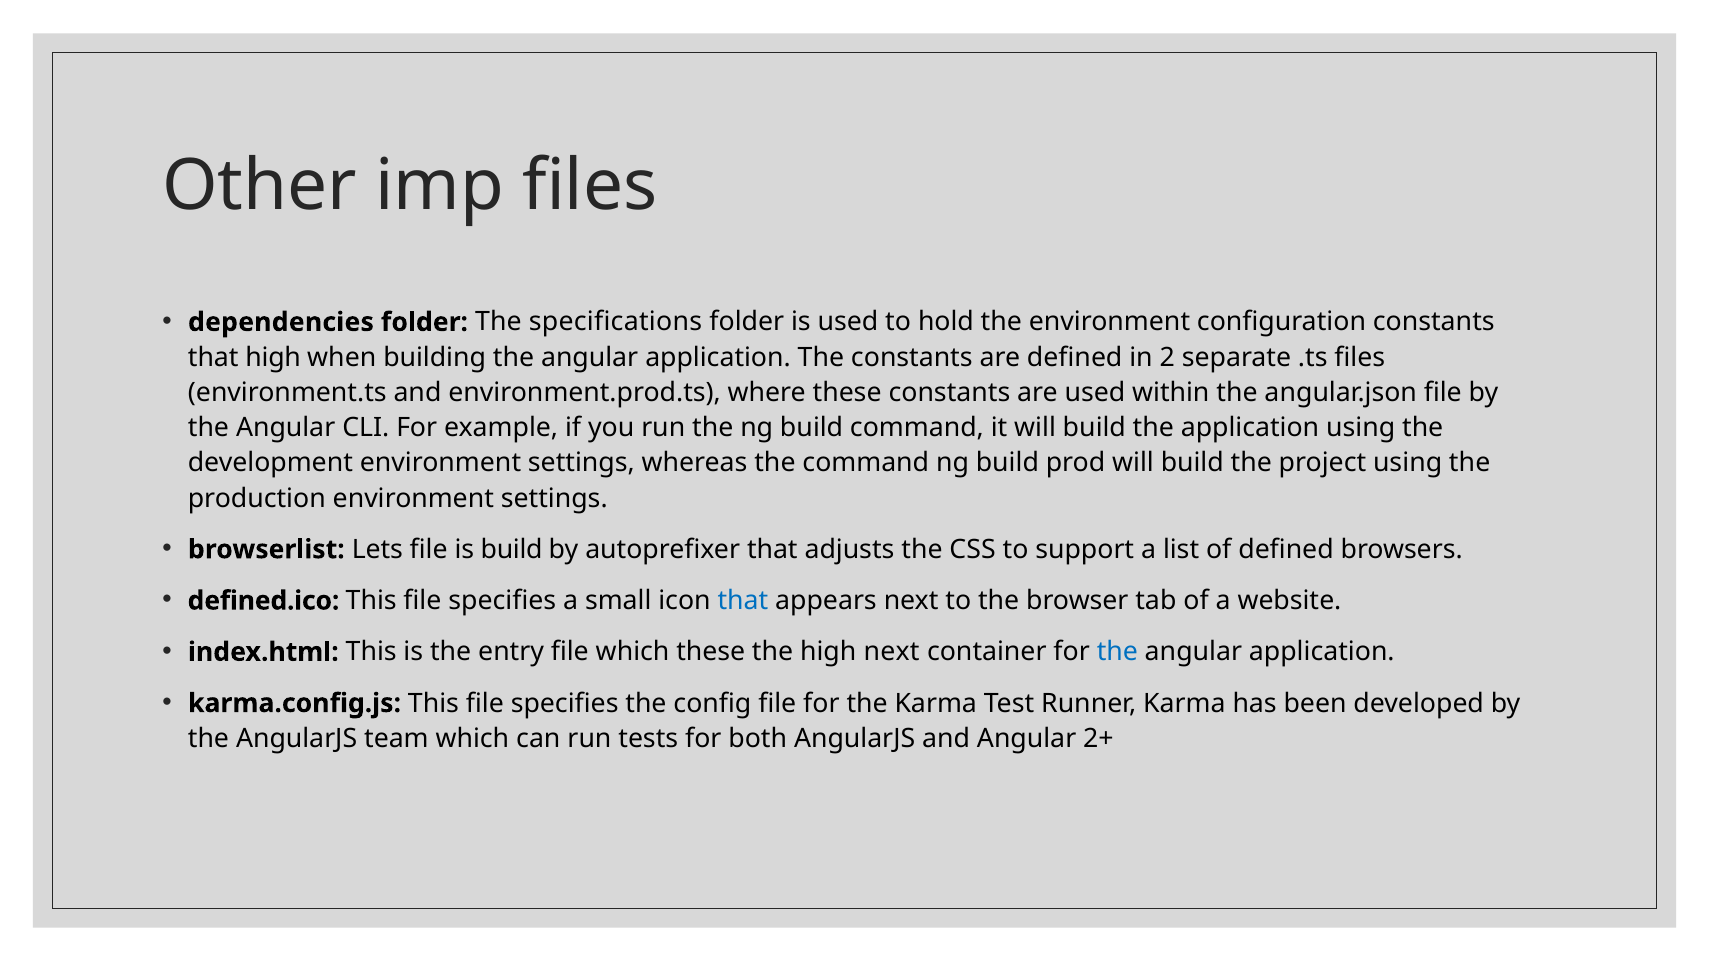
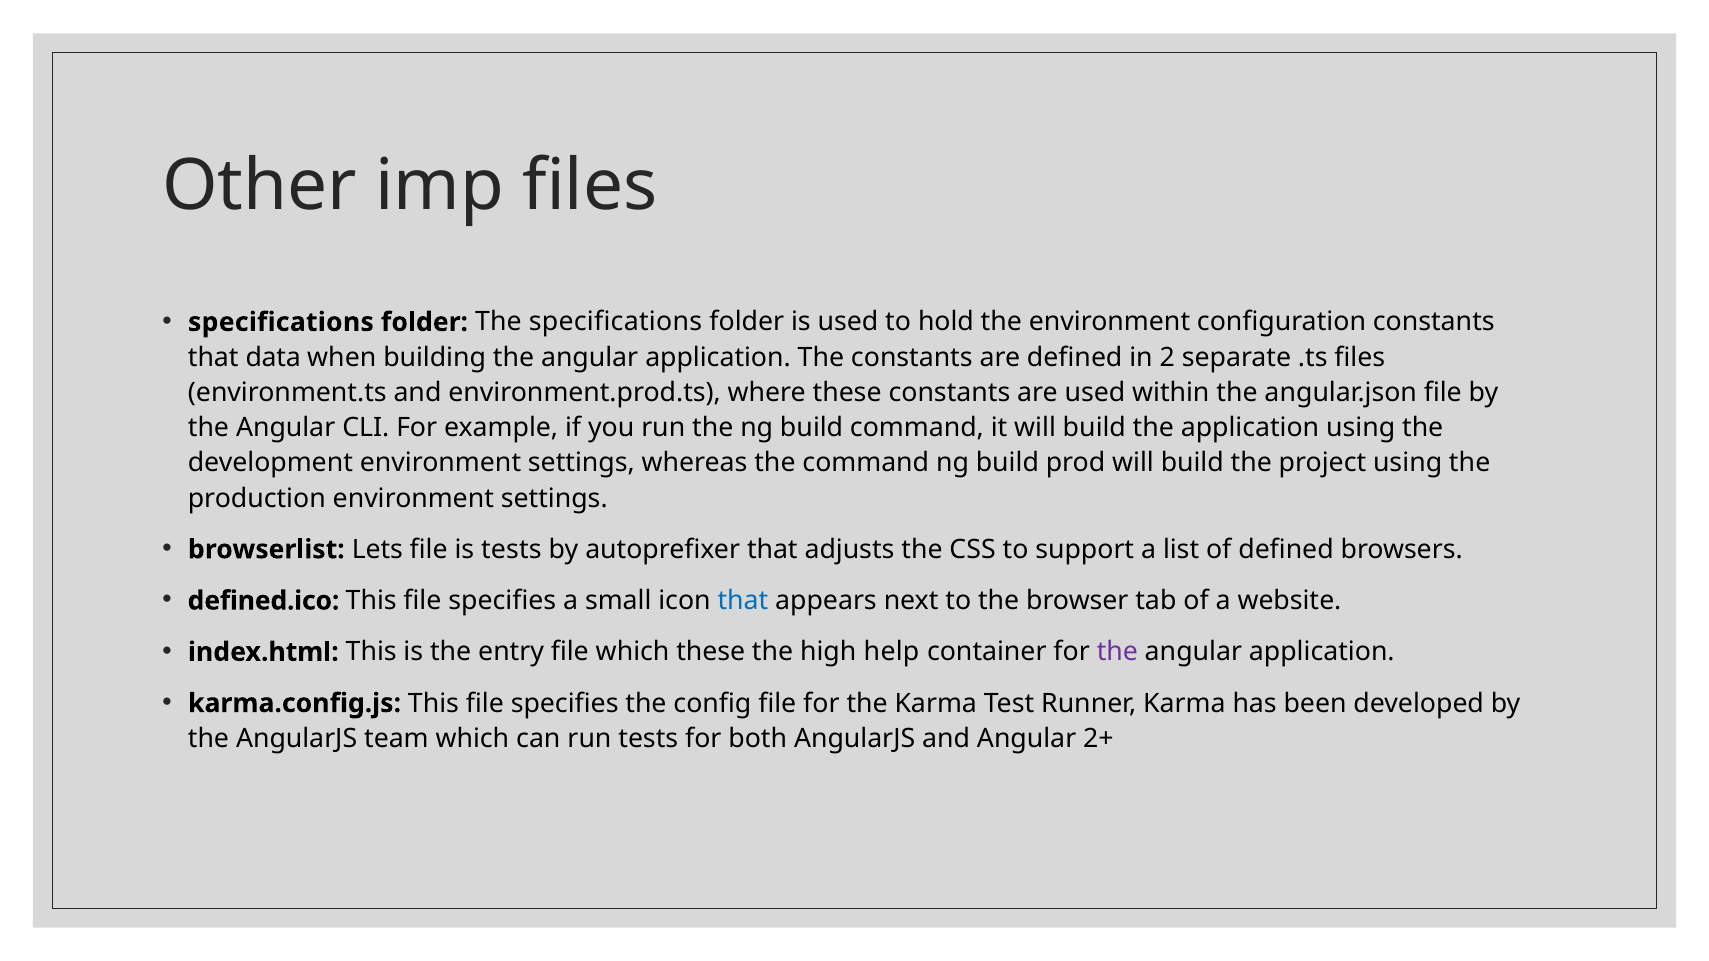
dependencies at (281, 322): dependencies -> specifications
that high: high -> data
is build: build -> tests
high next: next -> help
the at (1117, 652) colour: blue -> purple
